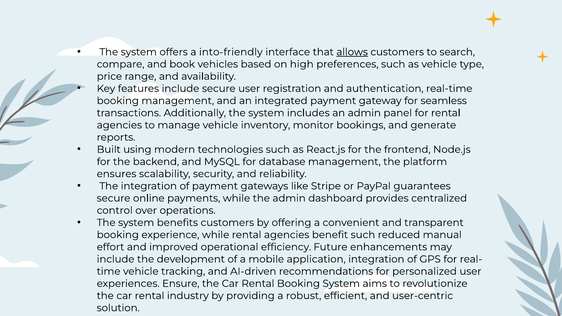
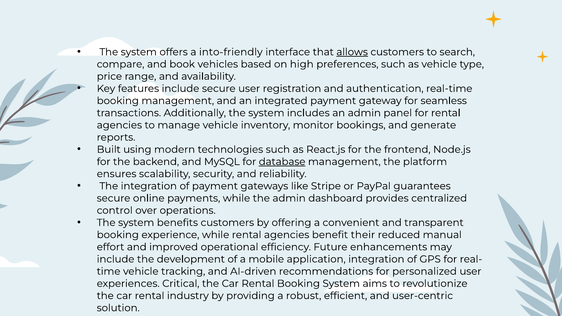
database underline: none -> present
benefit such: such -> their
Ensure: Ensure -> Critical
